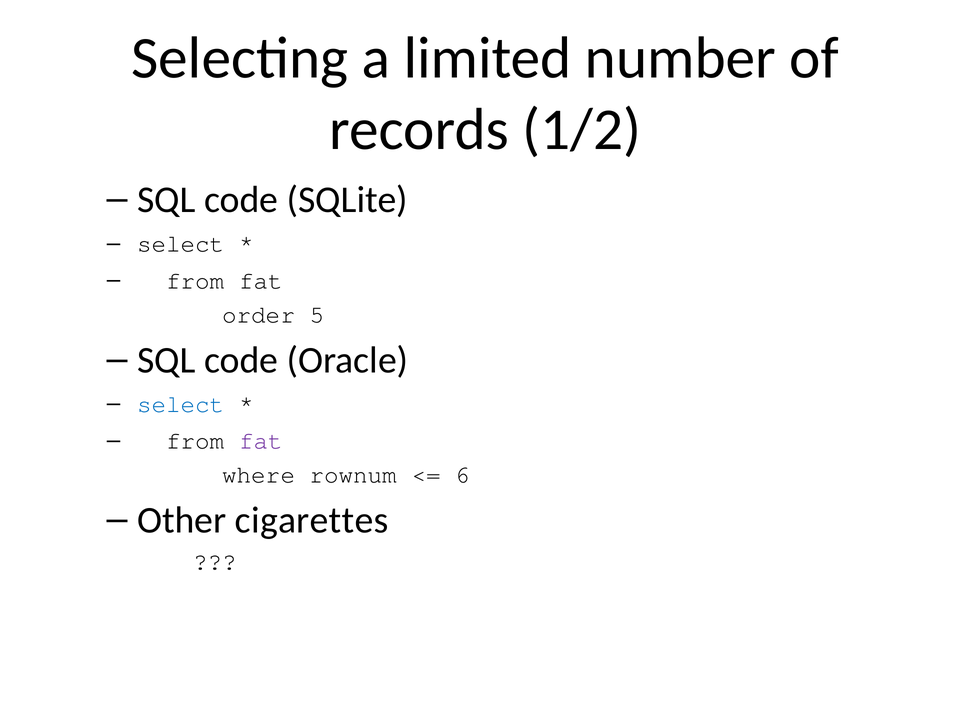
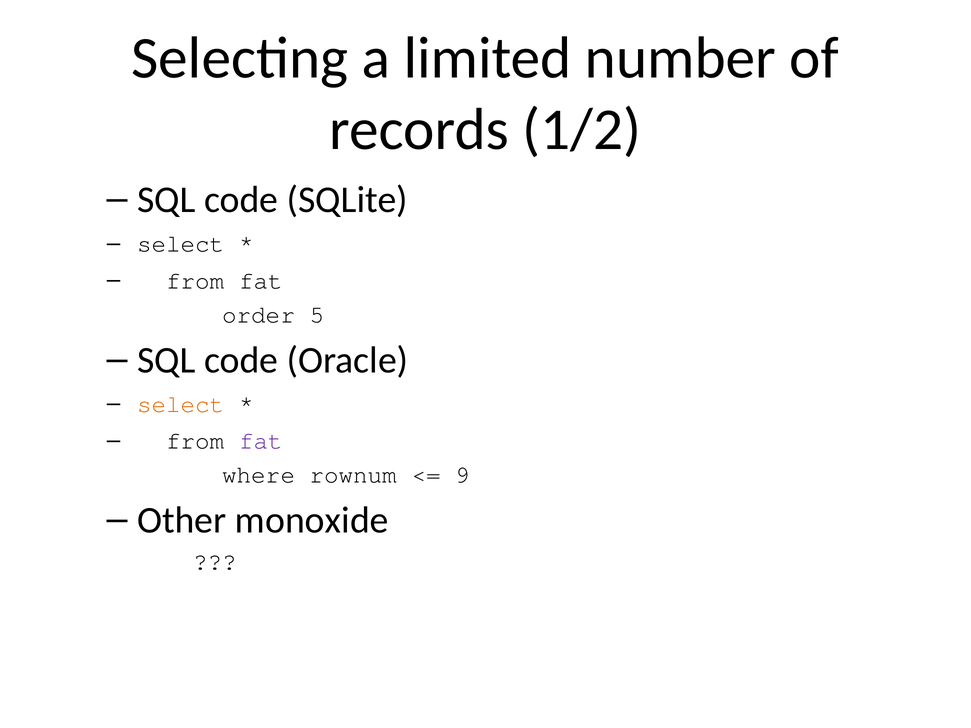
select at (181, 404) colour: blue -> orange
6: 6 -> 9
cigarettes: cigarettes -> monoxide
